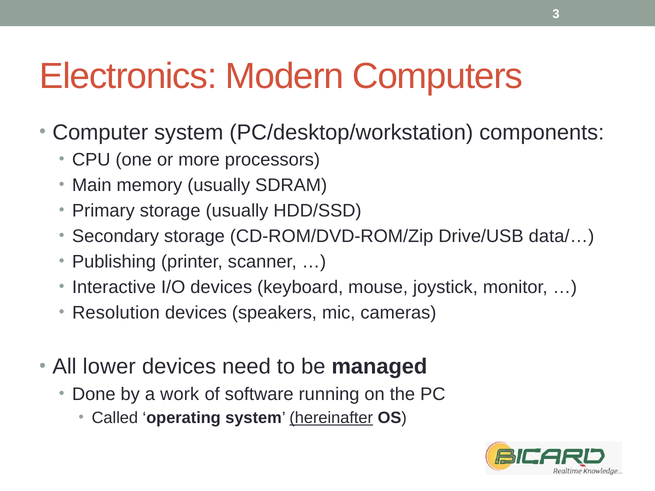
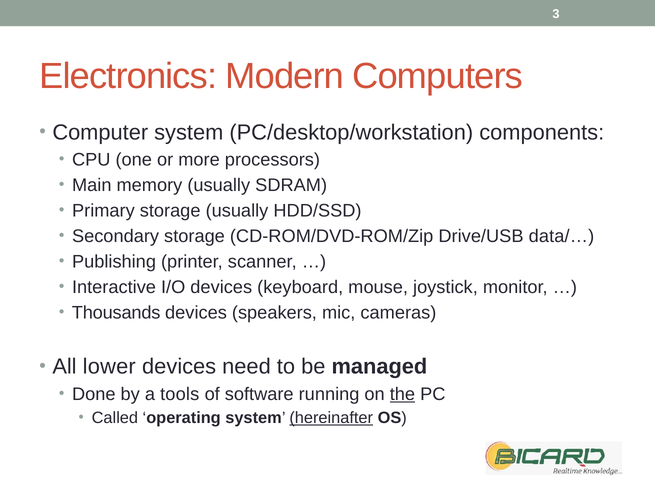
Resolution: Resolution -> Thousands
work: work -> tools
the underline: none -> present
